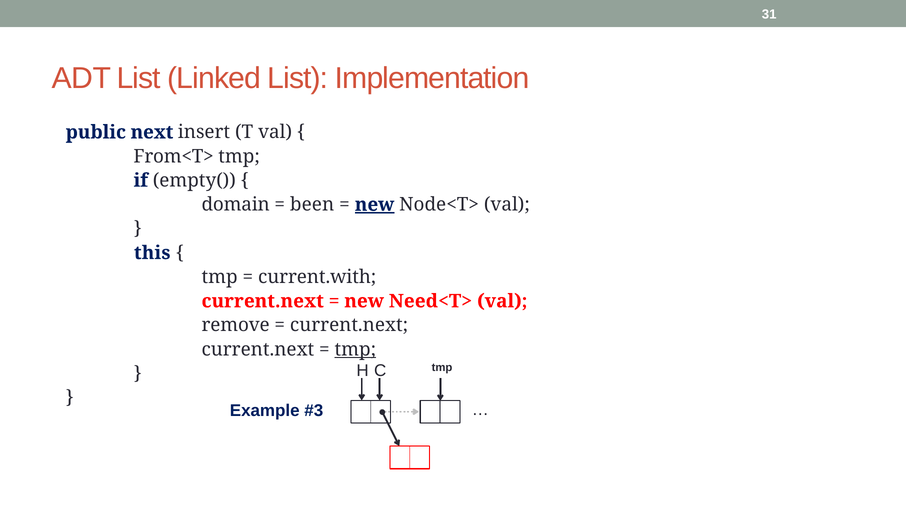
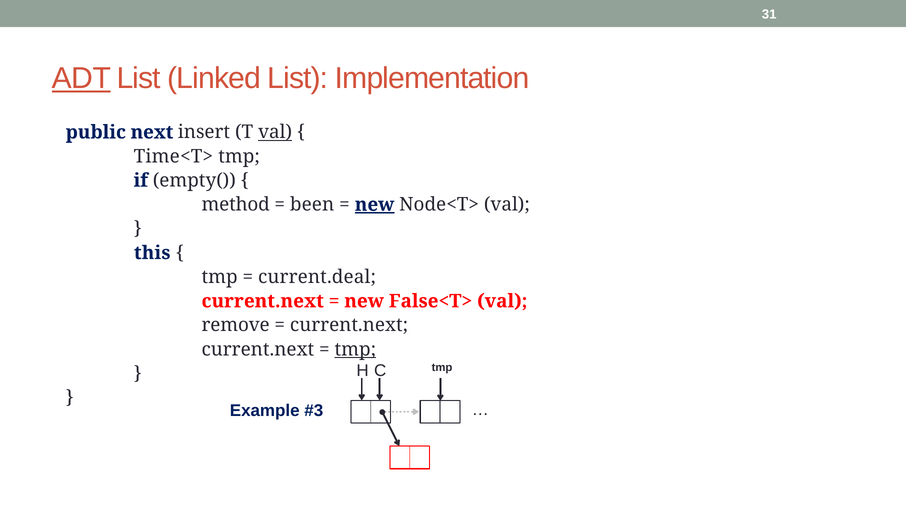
ADT underline: none -> present
val at (275, 132) underline: none -> present
From<T>: From<T> -> Time<T>
domain: domain -> method
current.with: current.with -> current.deal
Need<T>: Need<T> -> False<T>
